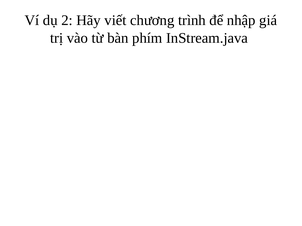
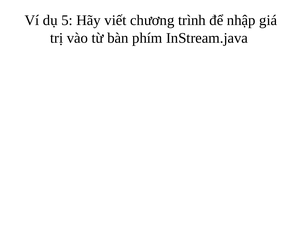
2: 2 -> 5
